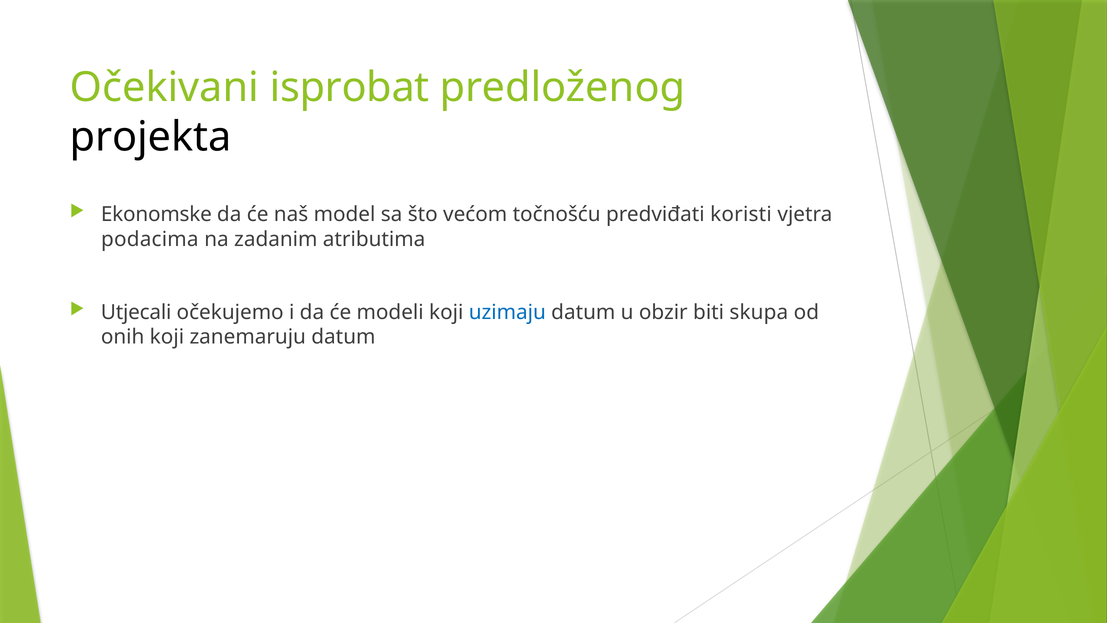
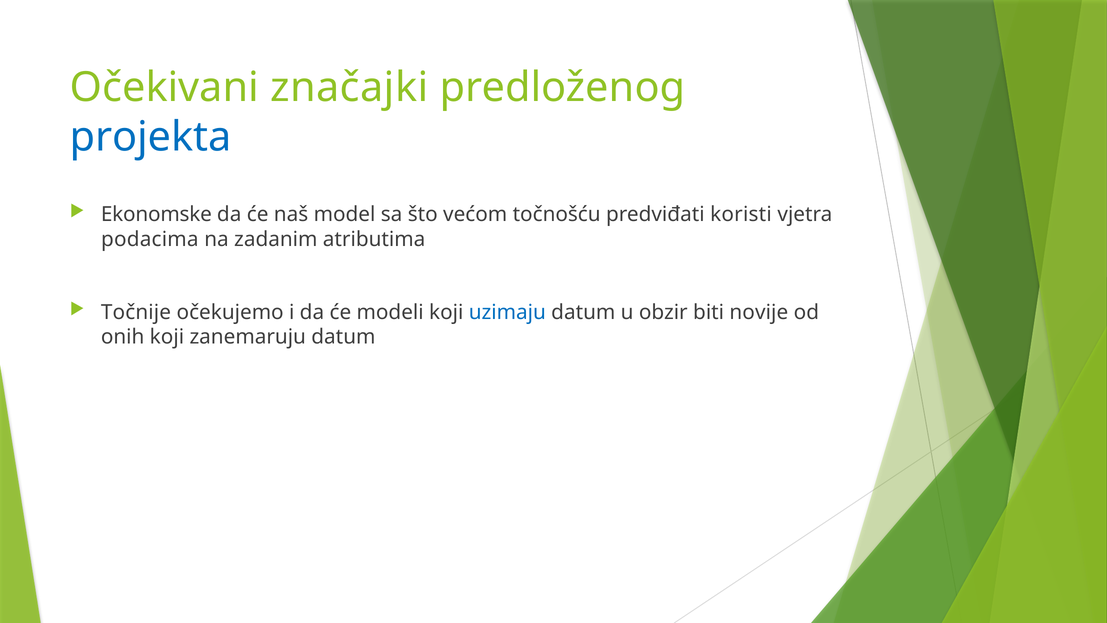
isprobat: isprobat -> značajki
projekta colour: black -> blue
Utjecali: Utjecali -> Točnije
skupa: skupa -> novije
